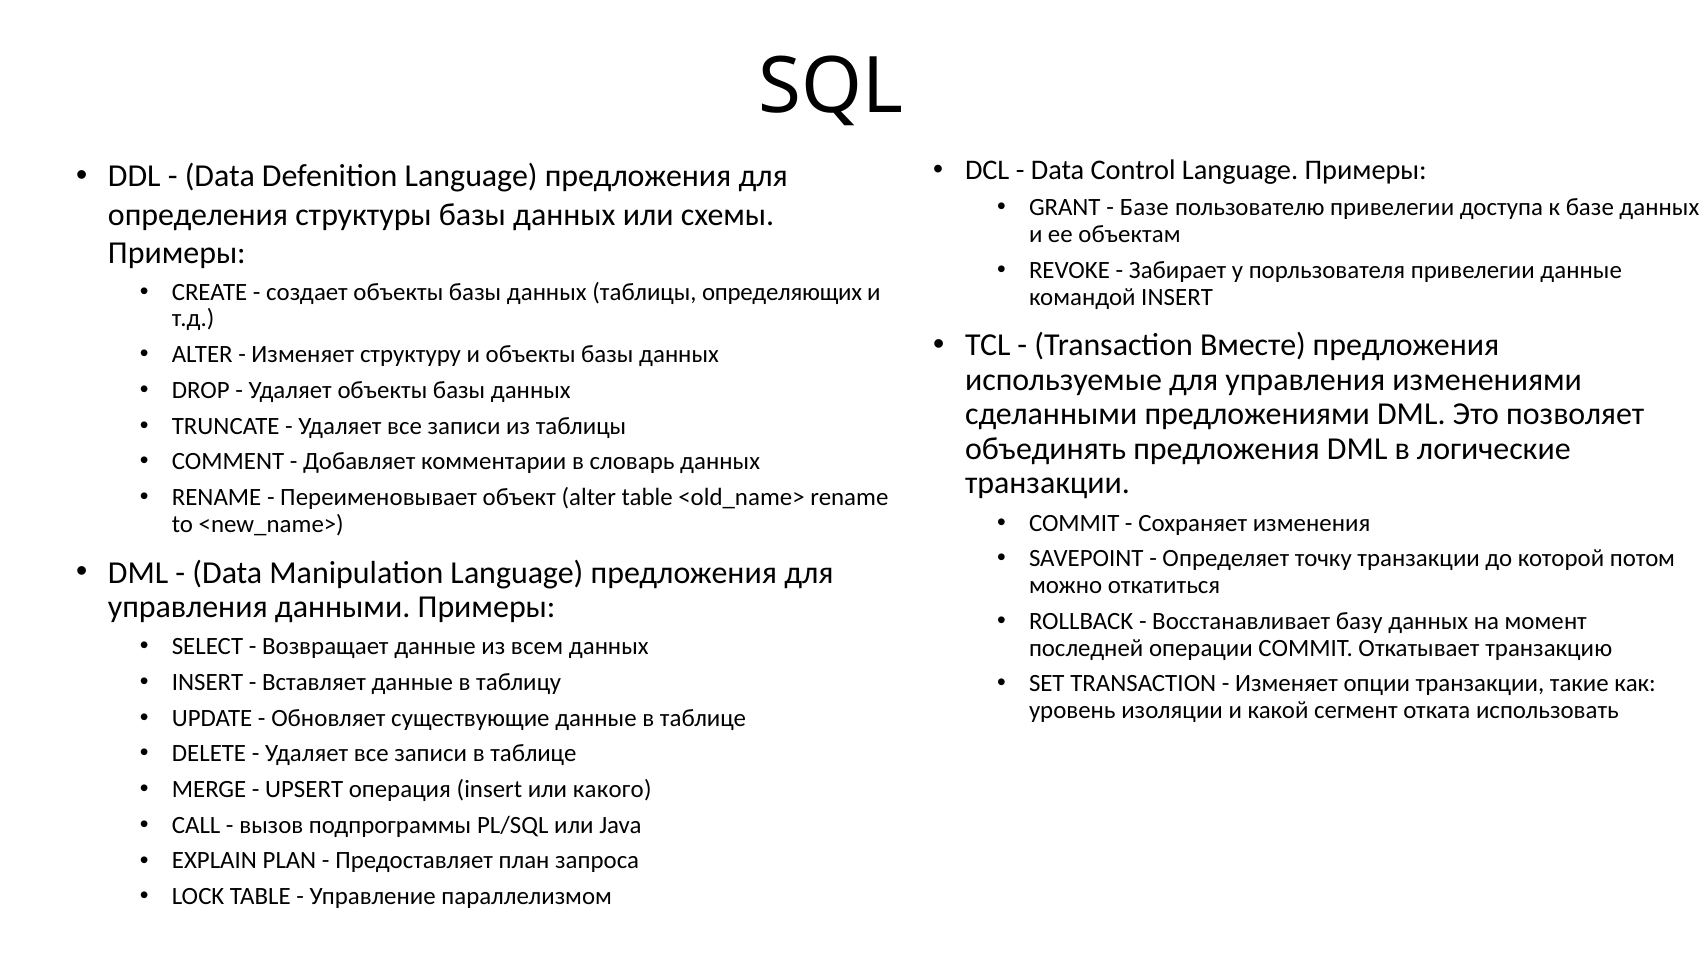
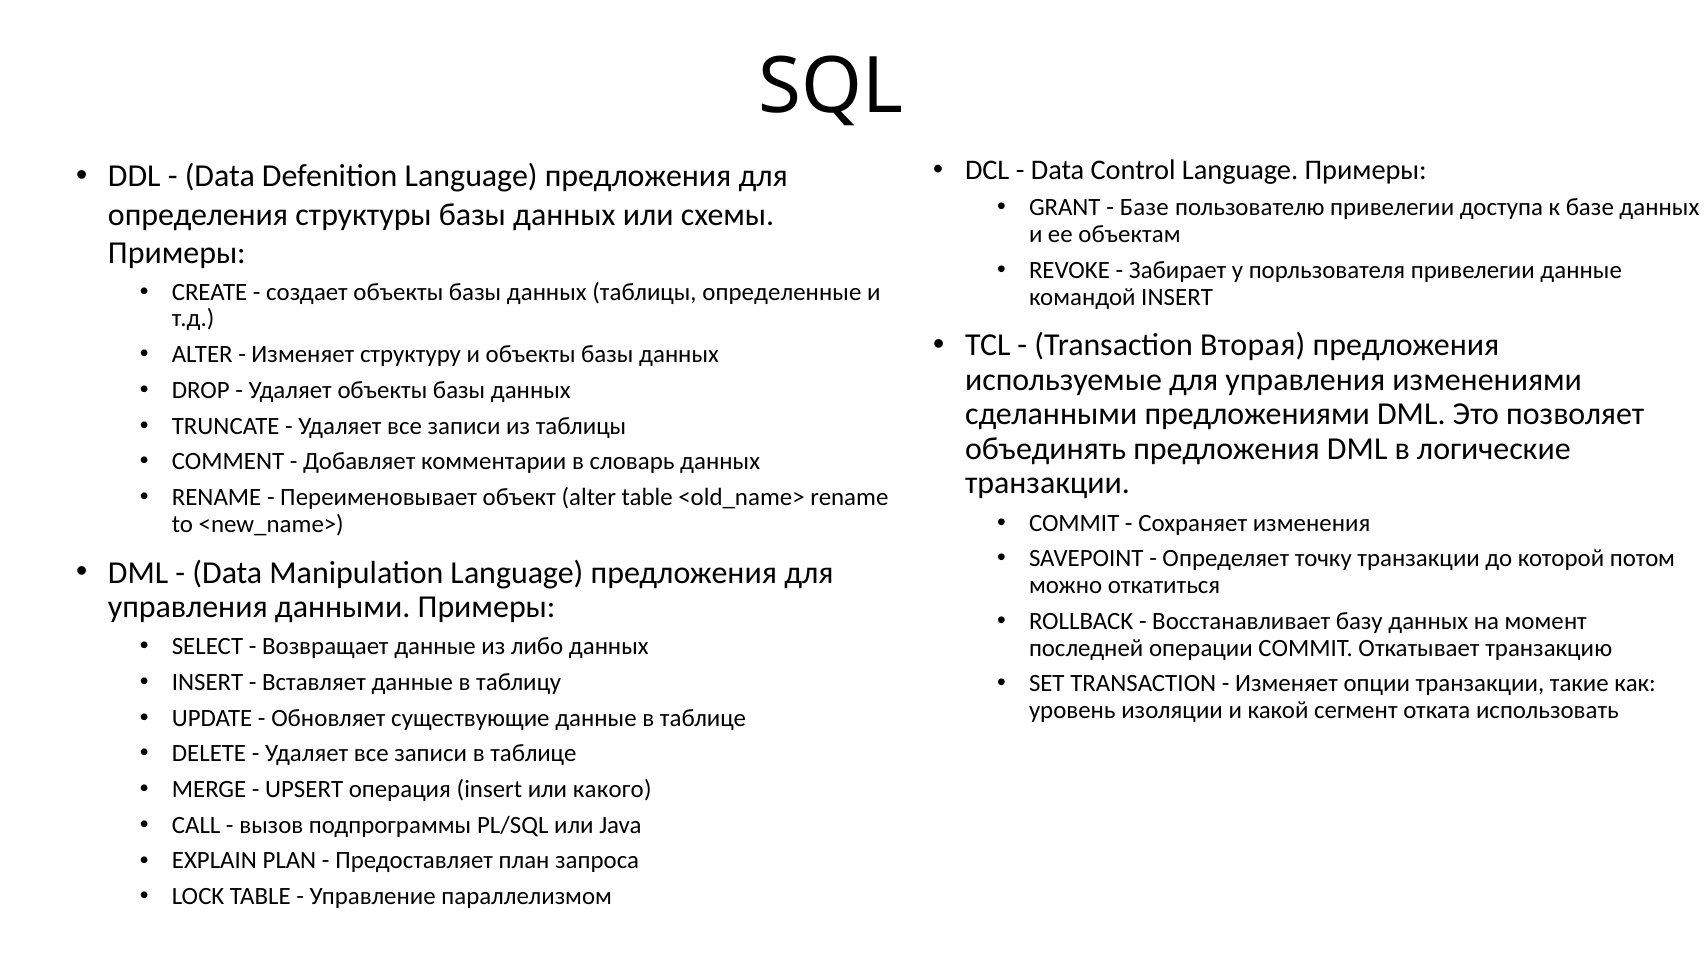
определяющих: определяющих -> определенные
Вместе: Вместе -> Вторая
всем: всем -> либо
